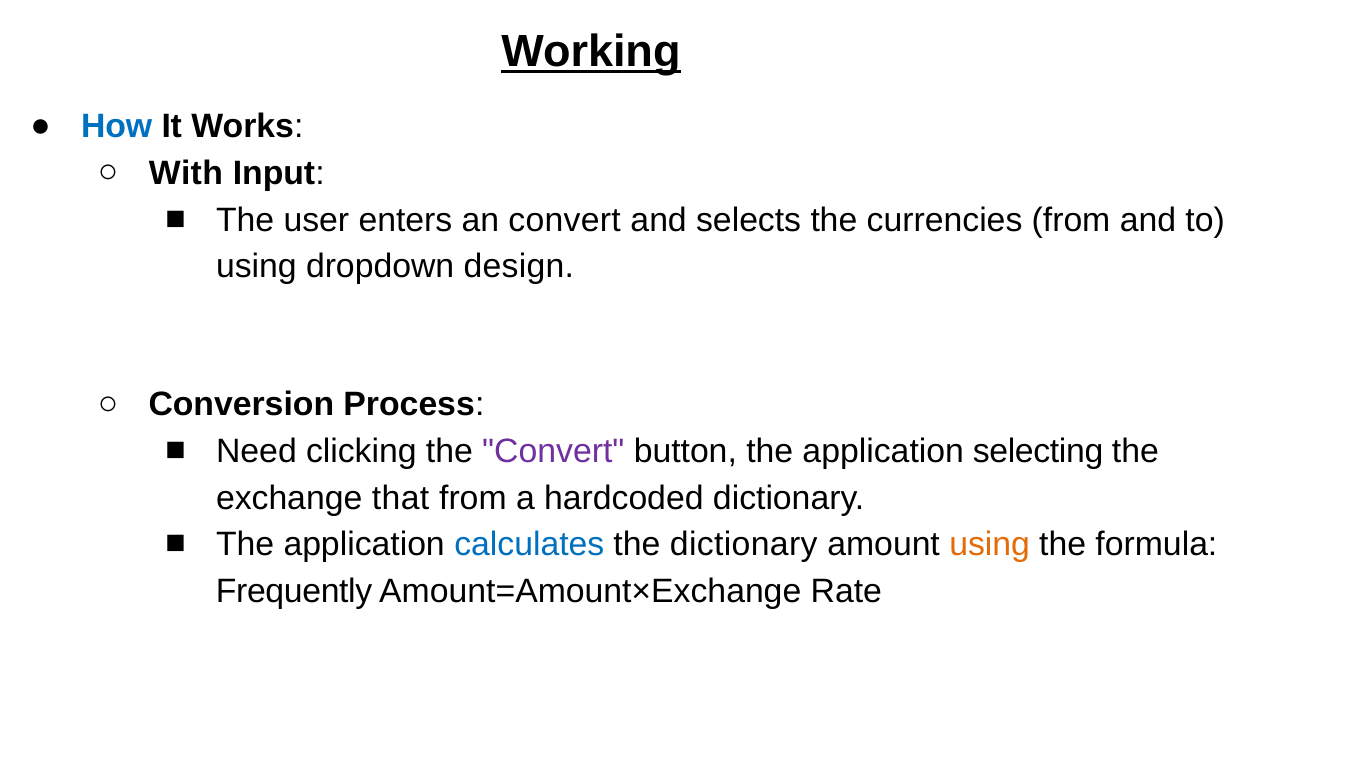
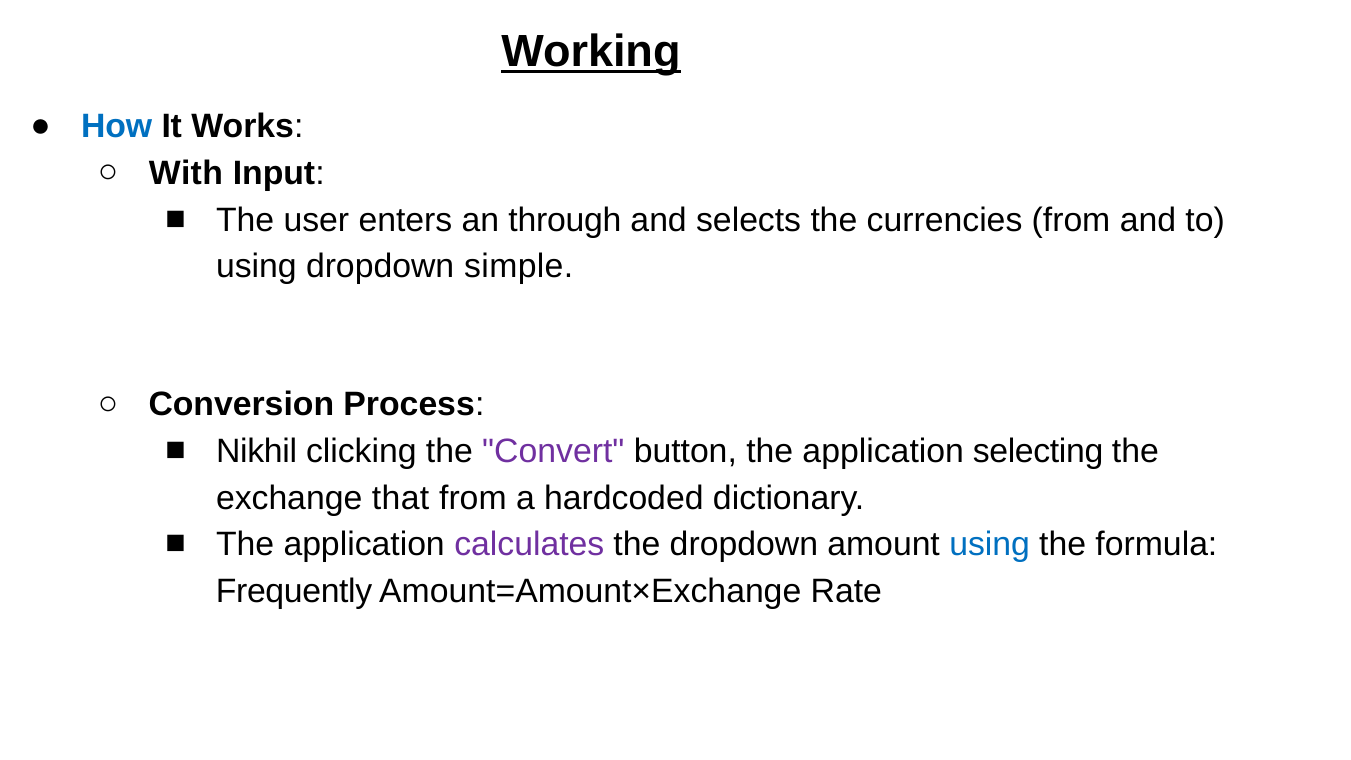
an convert: convert -> through
design: design -> simple
Need: Need -> Nikhil
calculates colour: blue -> purple
the dictionary: dictionary -> dropdown
using at (990, 545) colour: orange -> blue
